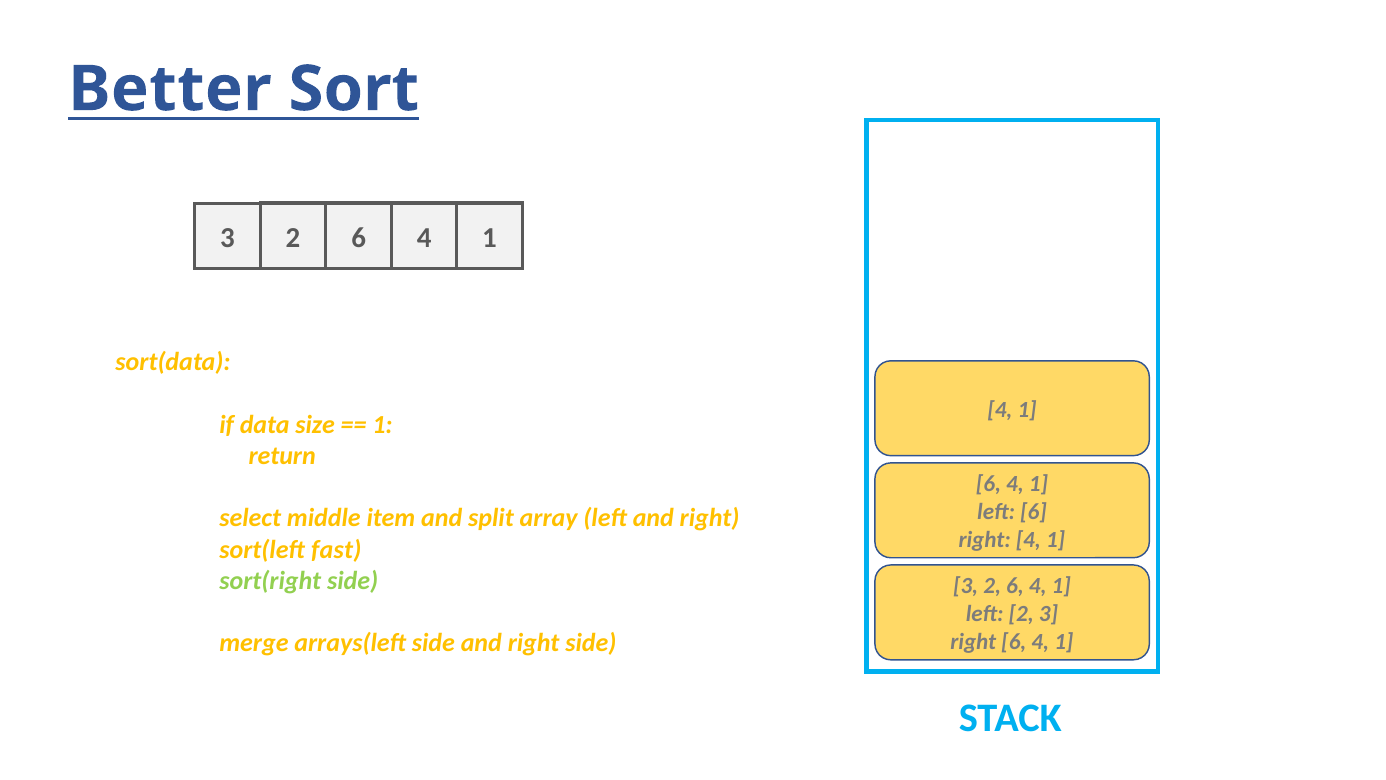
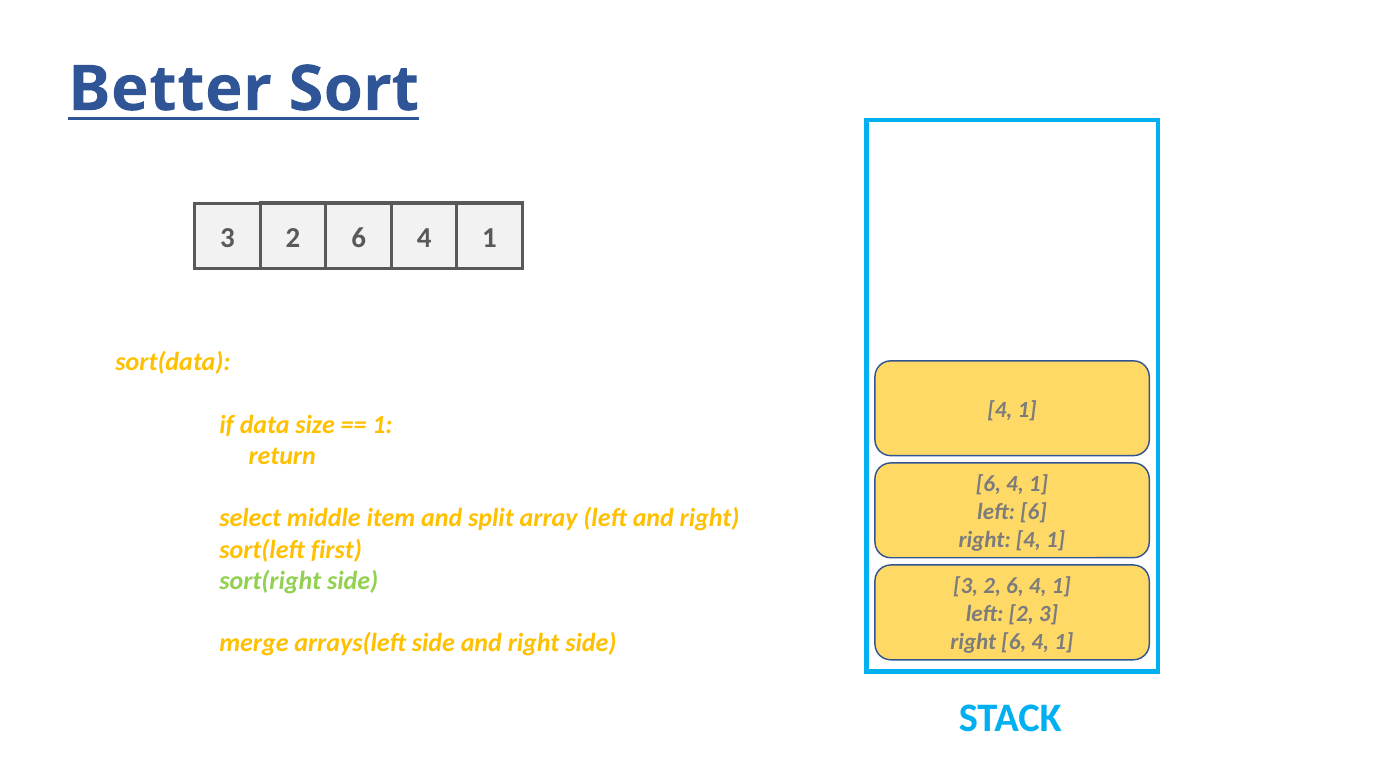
fast: fast -> first
